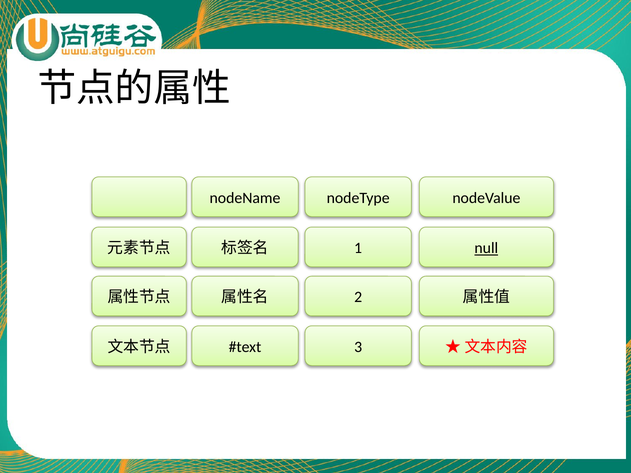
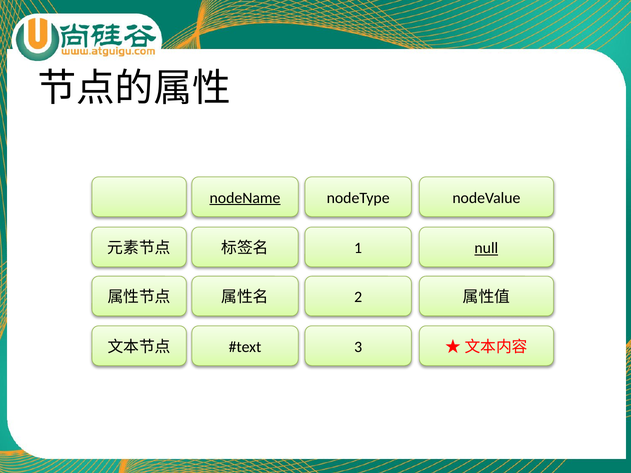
nodeName underline: none -> present
